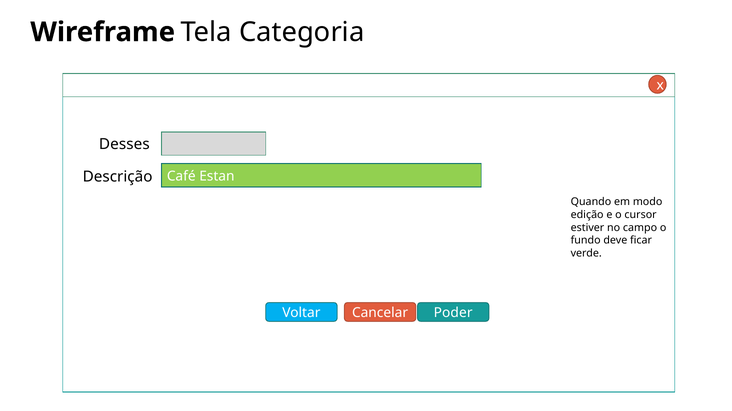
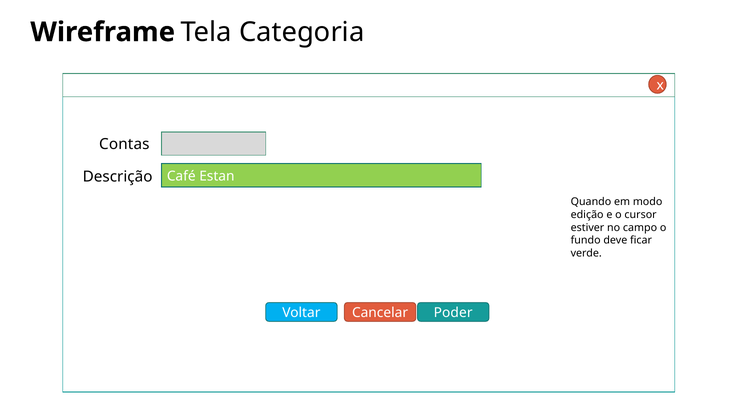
Desses: Desses -> Contas
